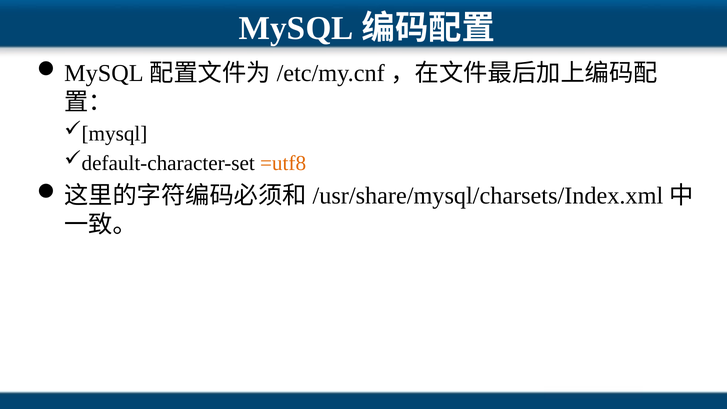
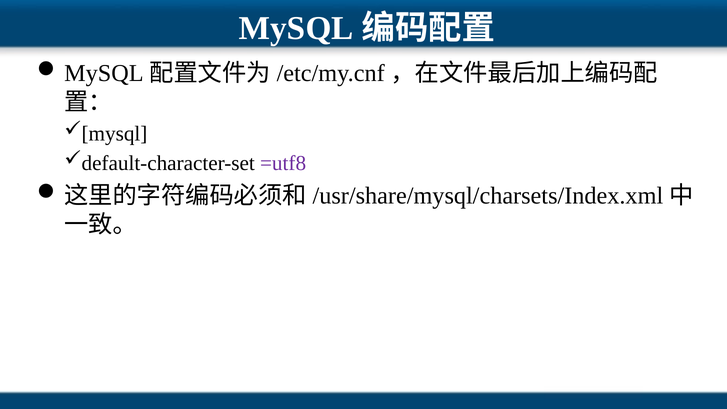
=utf8 colour: orange -> purple
